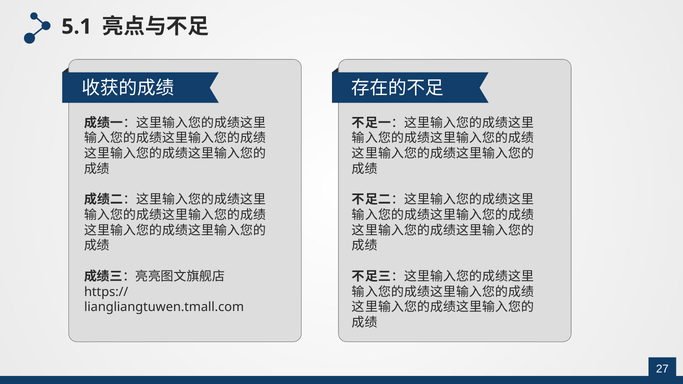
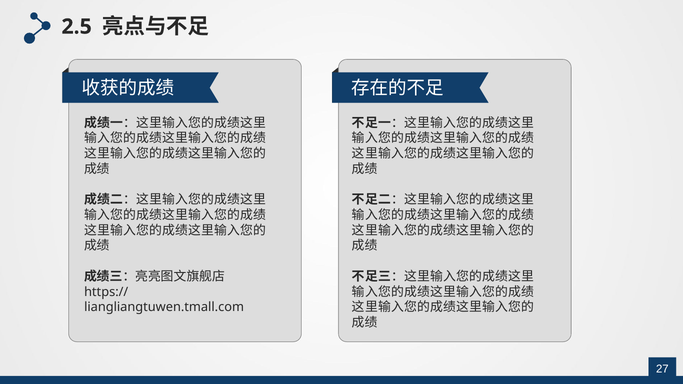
5.1: 5.1 -> 2.5
